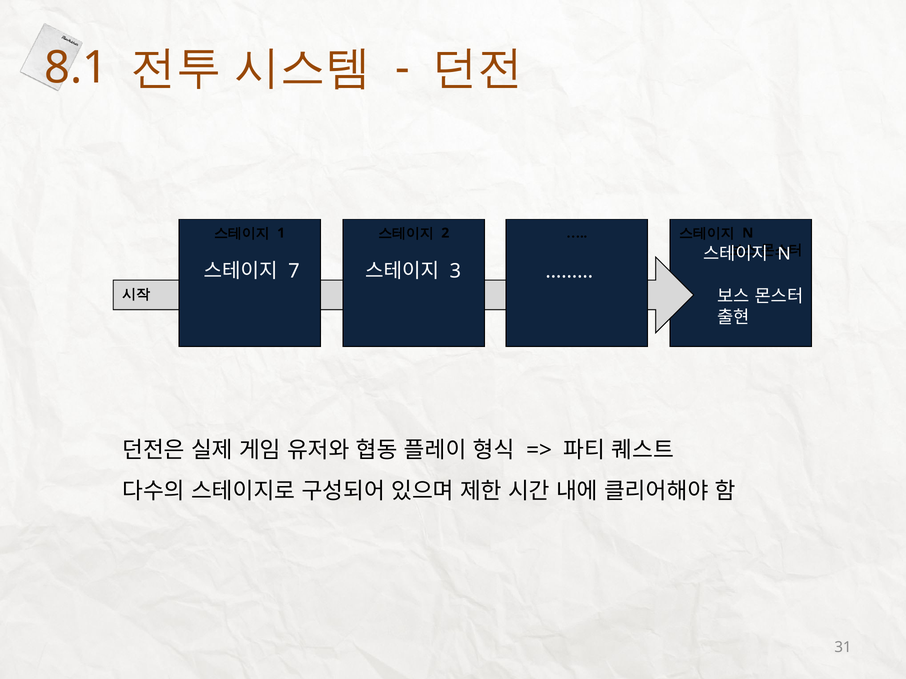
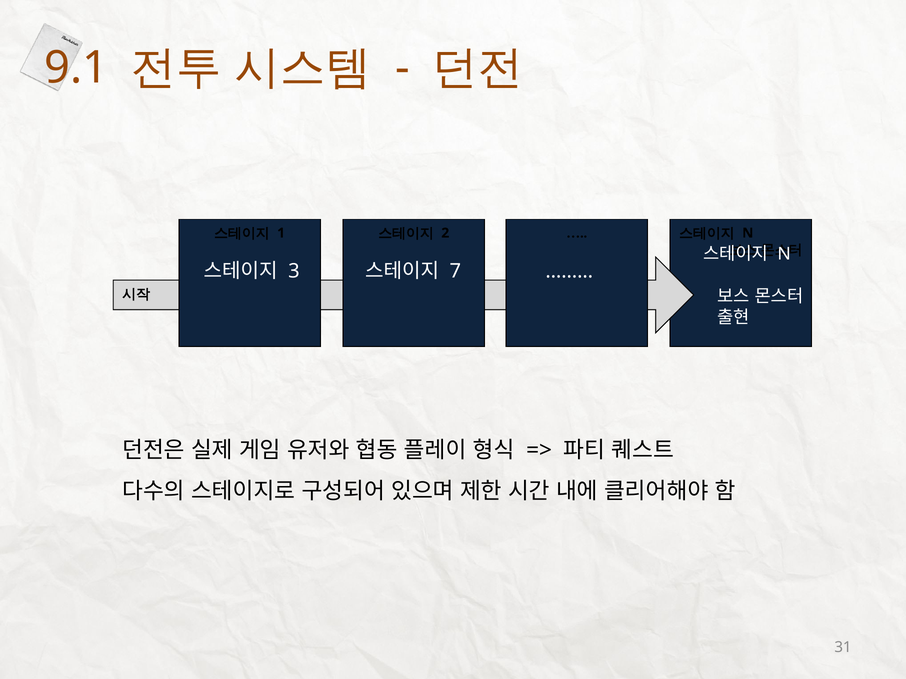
8.1: 8.1 -> 9.1
7: 7 -> 3
3: 3 -> 7
